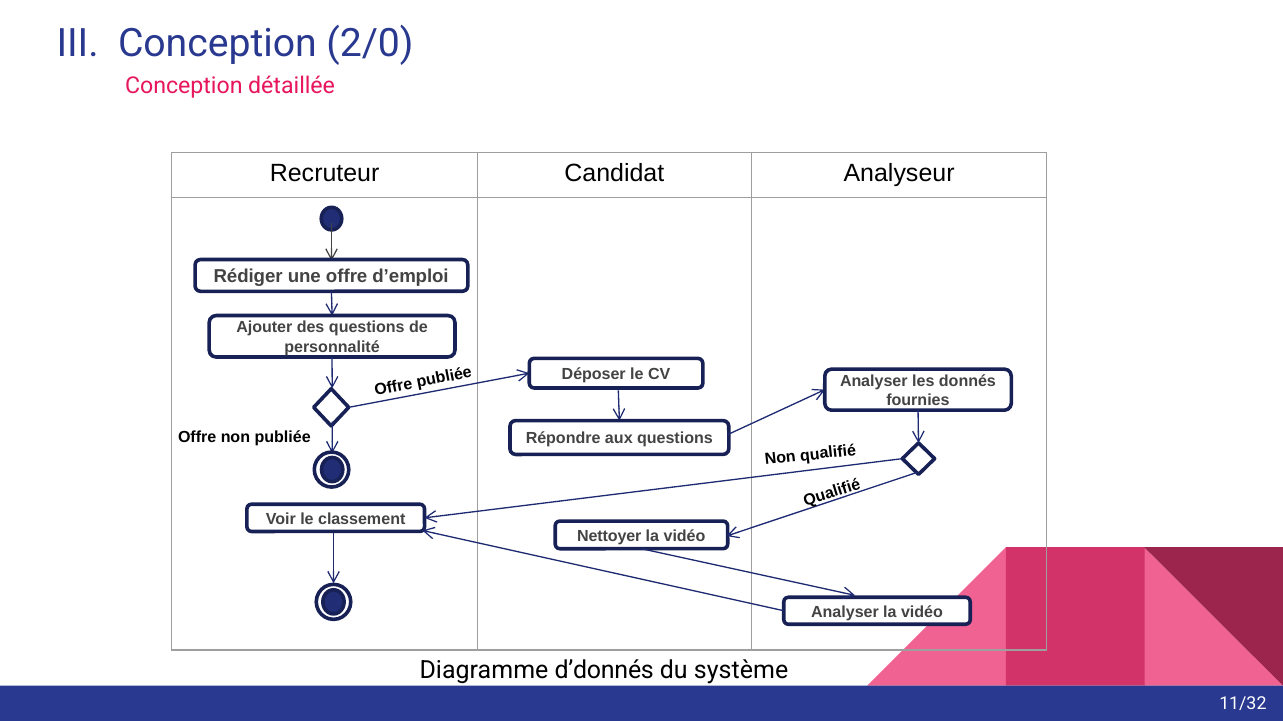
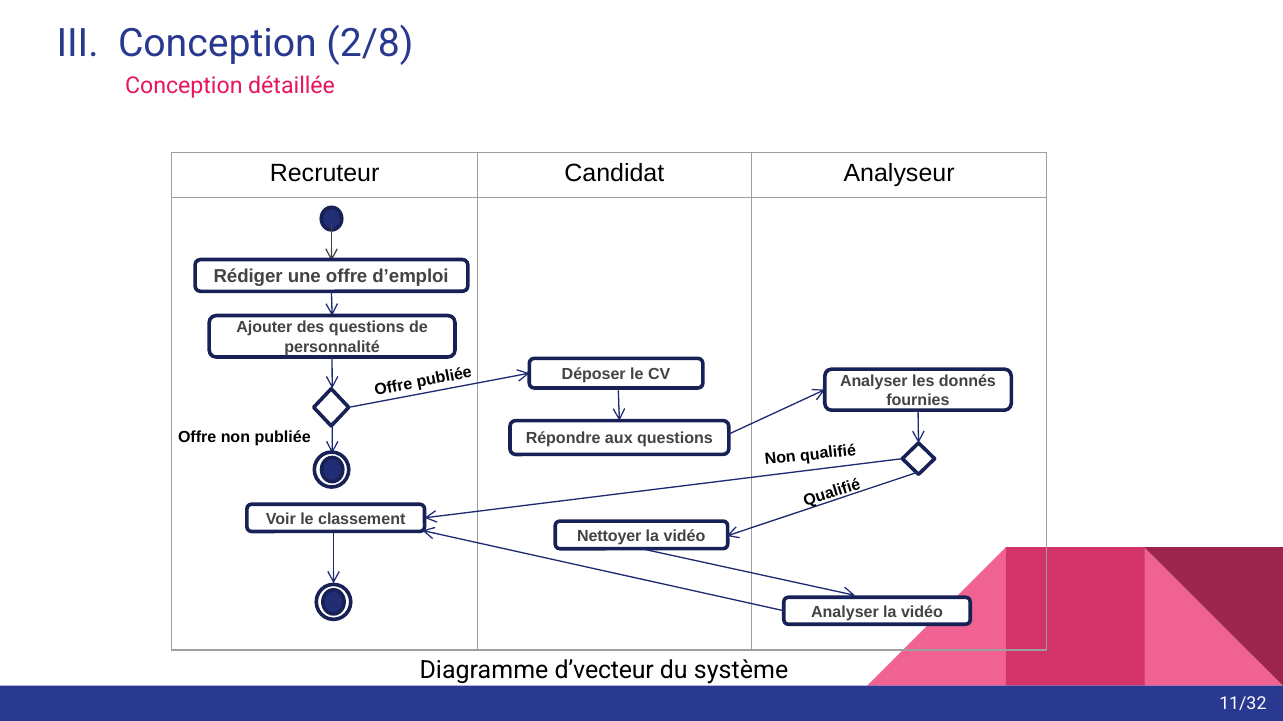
2/0: 2/0 -> 2/8
d’donnés: d’donnés -> d’vecteur
